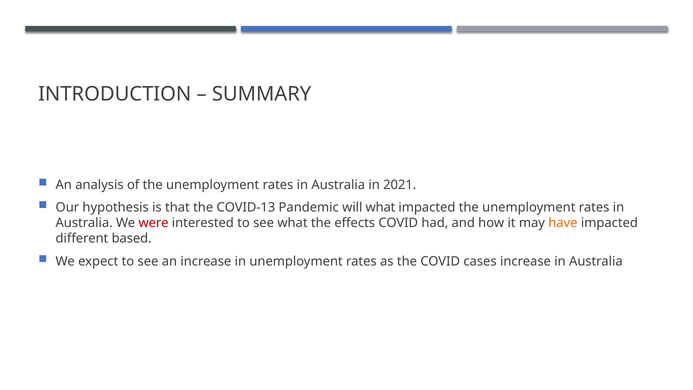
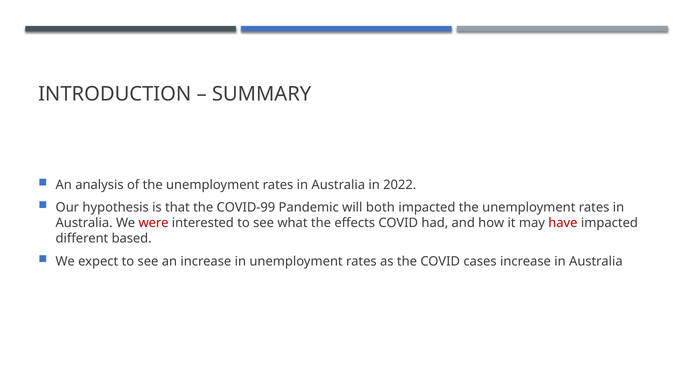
2021: 2021 -> 2022
COVID-13: COVID-13 -> COVID-99
will what: what -> both
have colour: orange -> red
